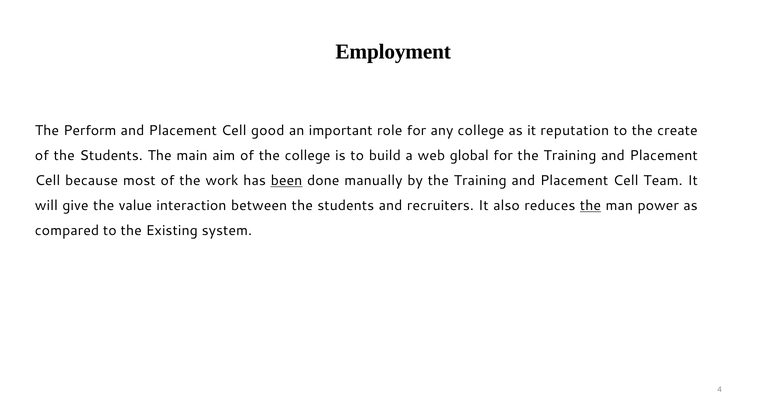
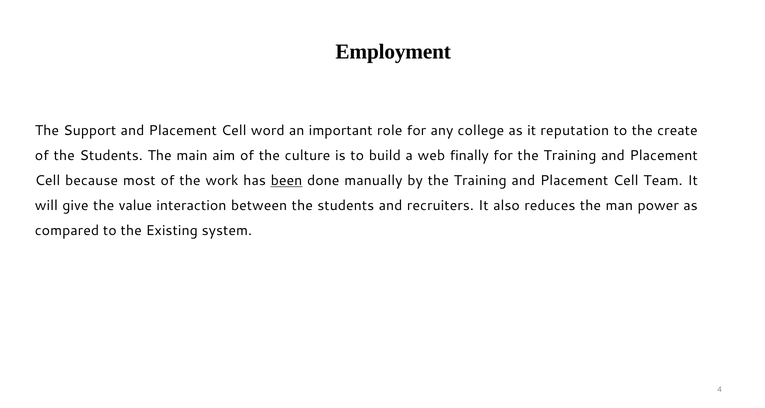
Perform: Perform -> Support
good: good -> word
the college: college -> culture
global: global -> finally
the at (590, 206) underline: present -> none
